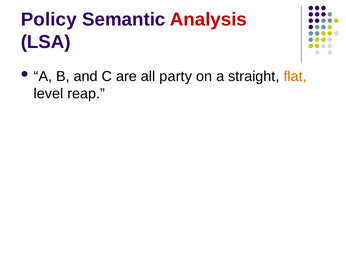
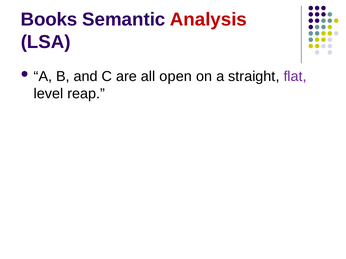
Policy: Policy -> Books
party: party -> open
flat colour: orange -> purple
